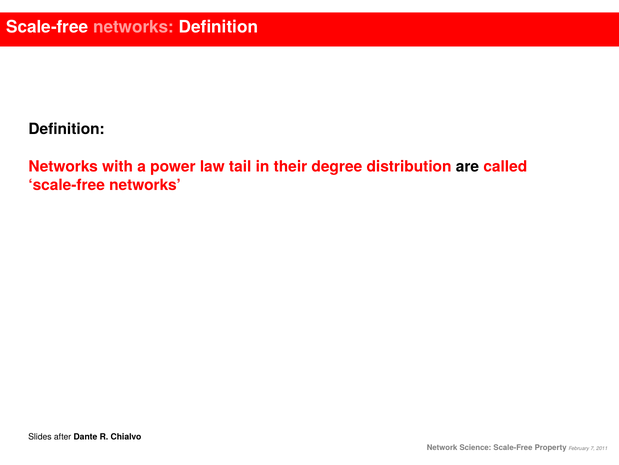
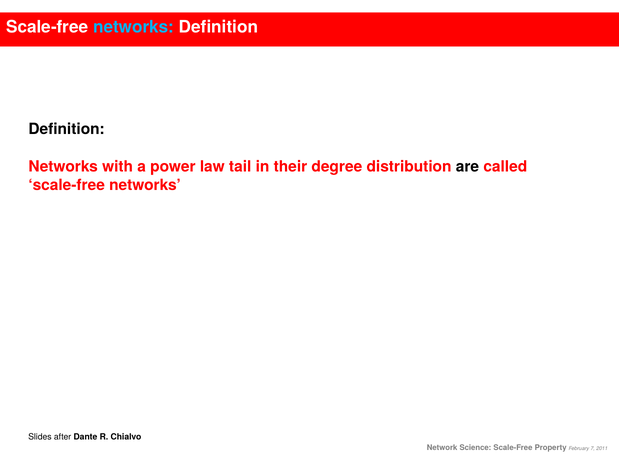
networks at (134, 27) colour: pink -> light blue
